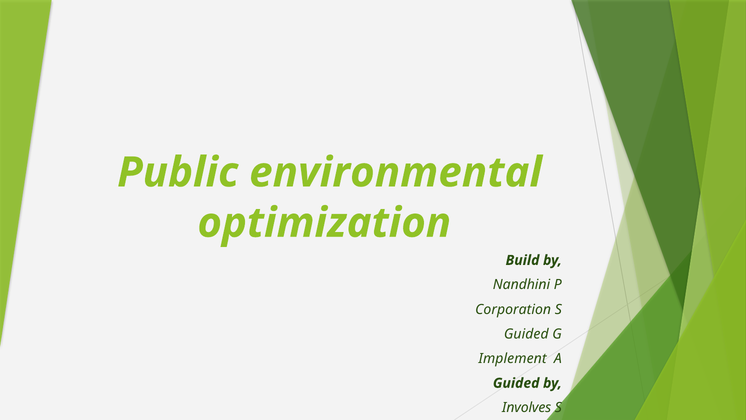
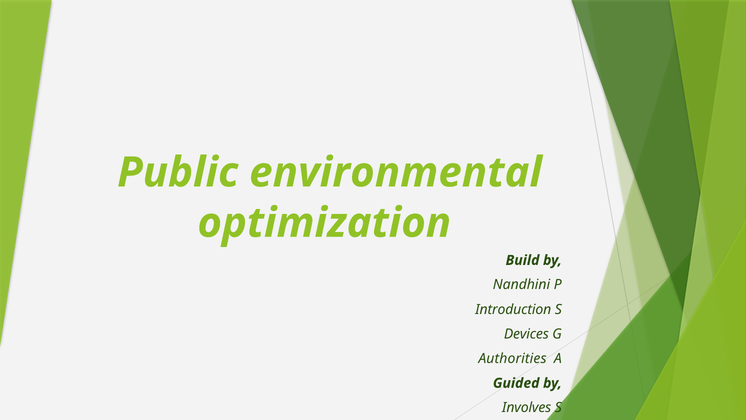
Corporation: Corporation -> Introduction
Guided at (526, 334): Guided -> Devices
Implement: Implement -> Authorities
